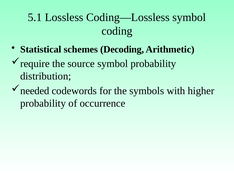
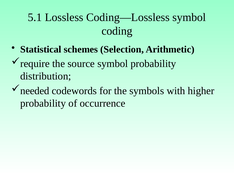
Decoding: Decoding -> Selection
